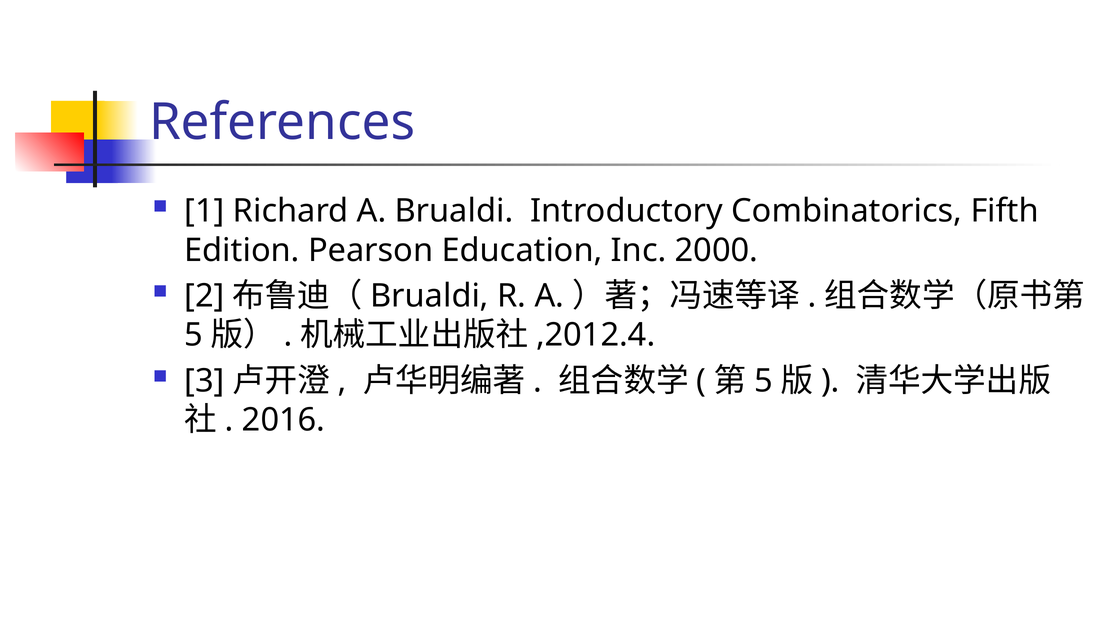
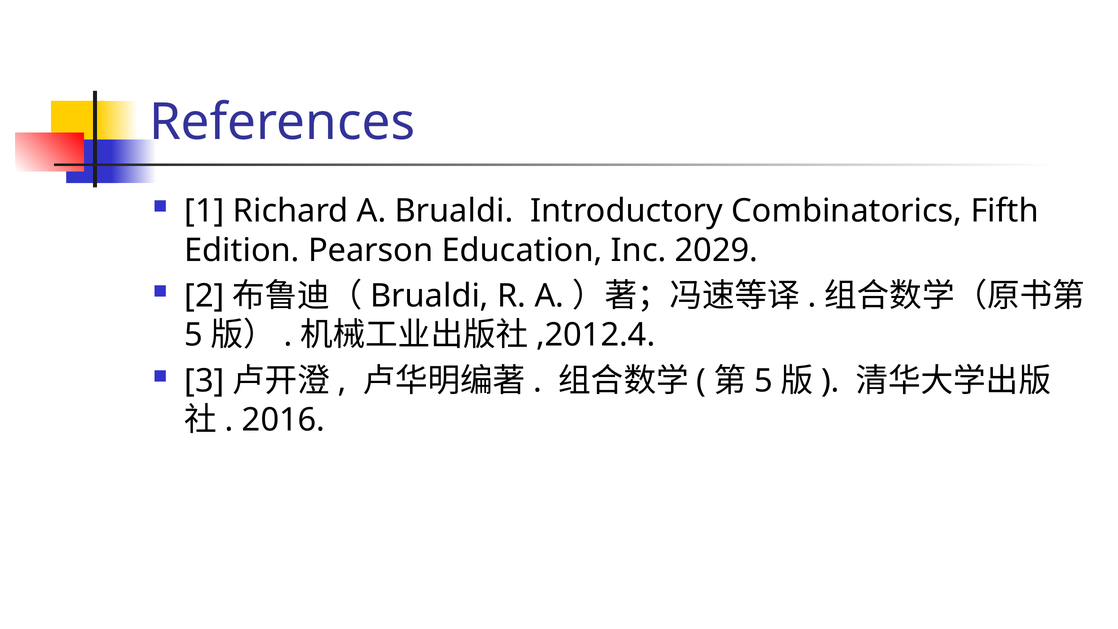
2000: 2000 -> 2029
